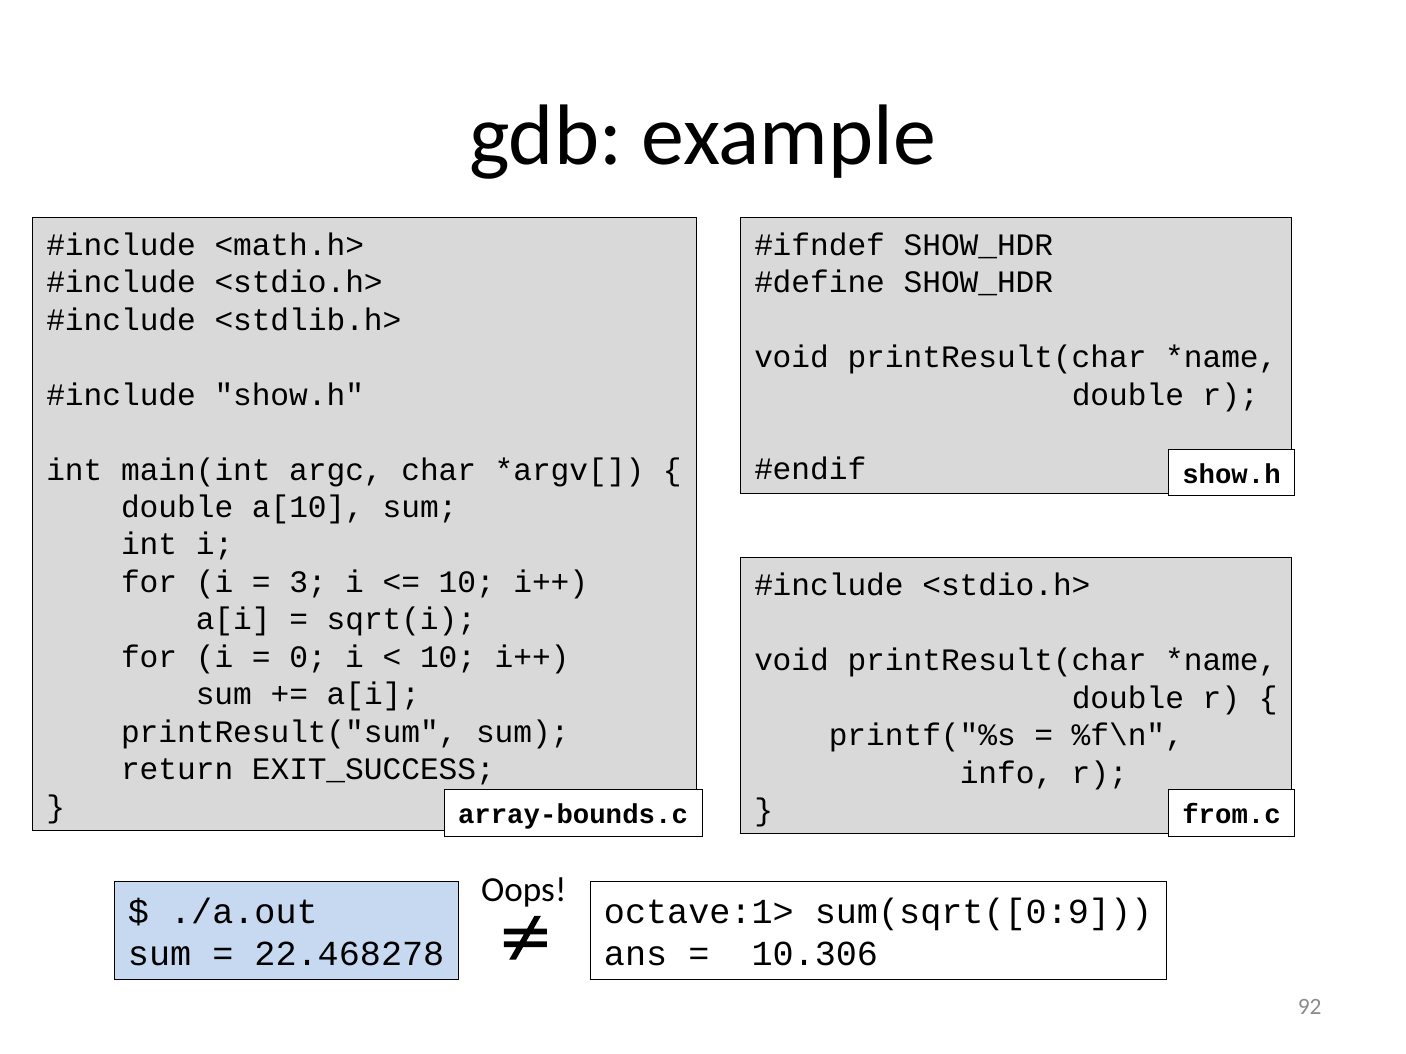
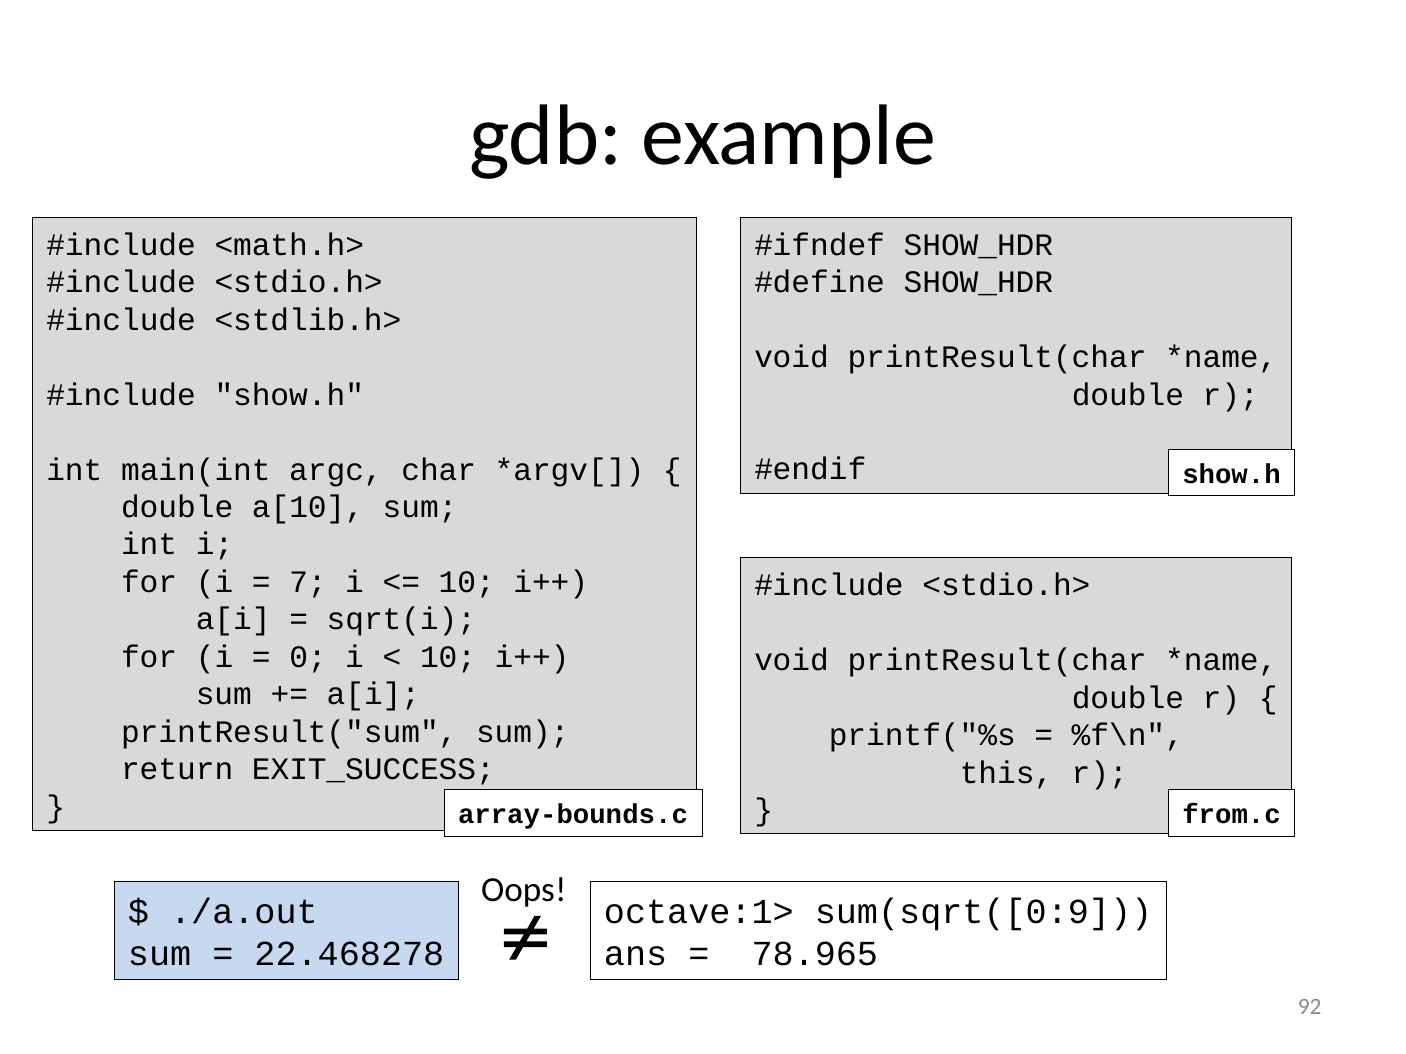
3: 3 -> 7
info: info -> this
10.306: 10.306 -> 78.965
